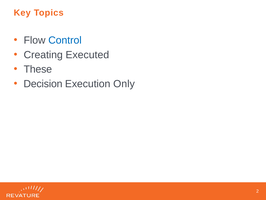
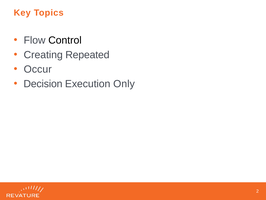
Control colour: blue -> black
Executed: Executed -> Repeated
These: These -> Occur
